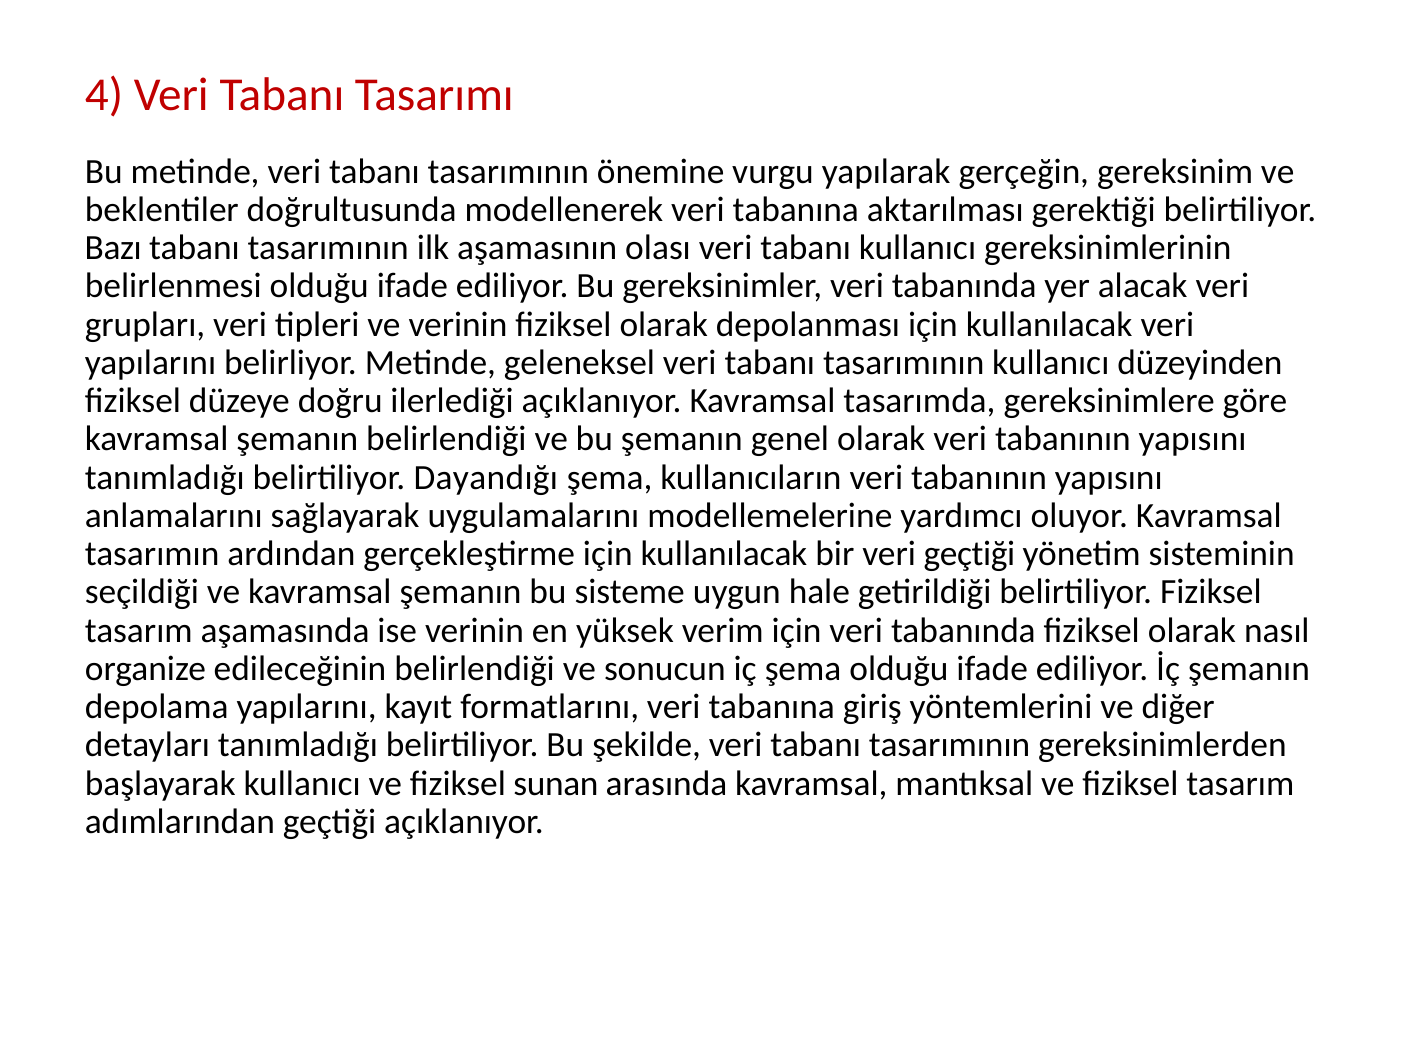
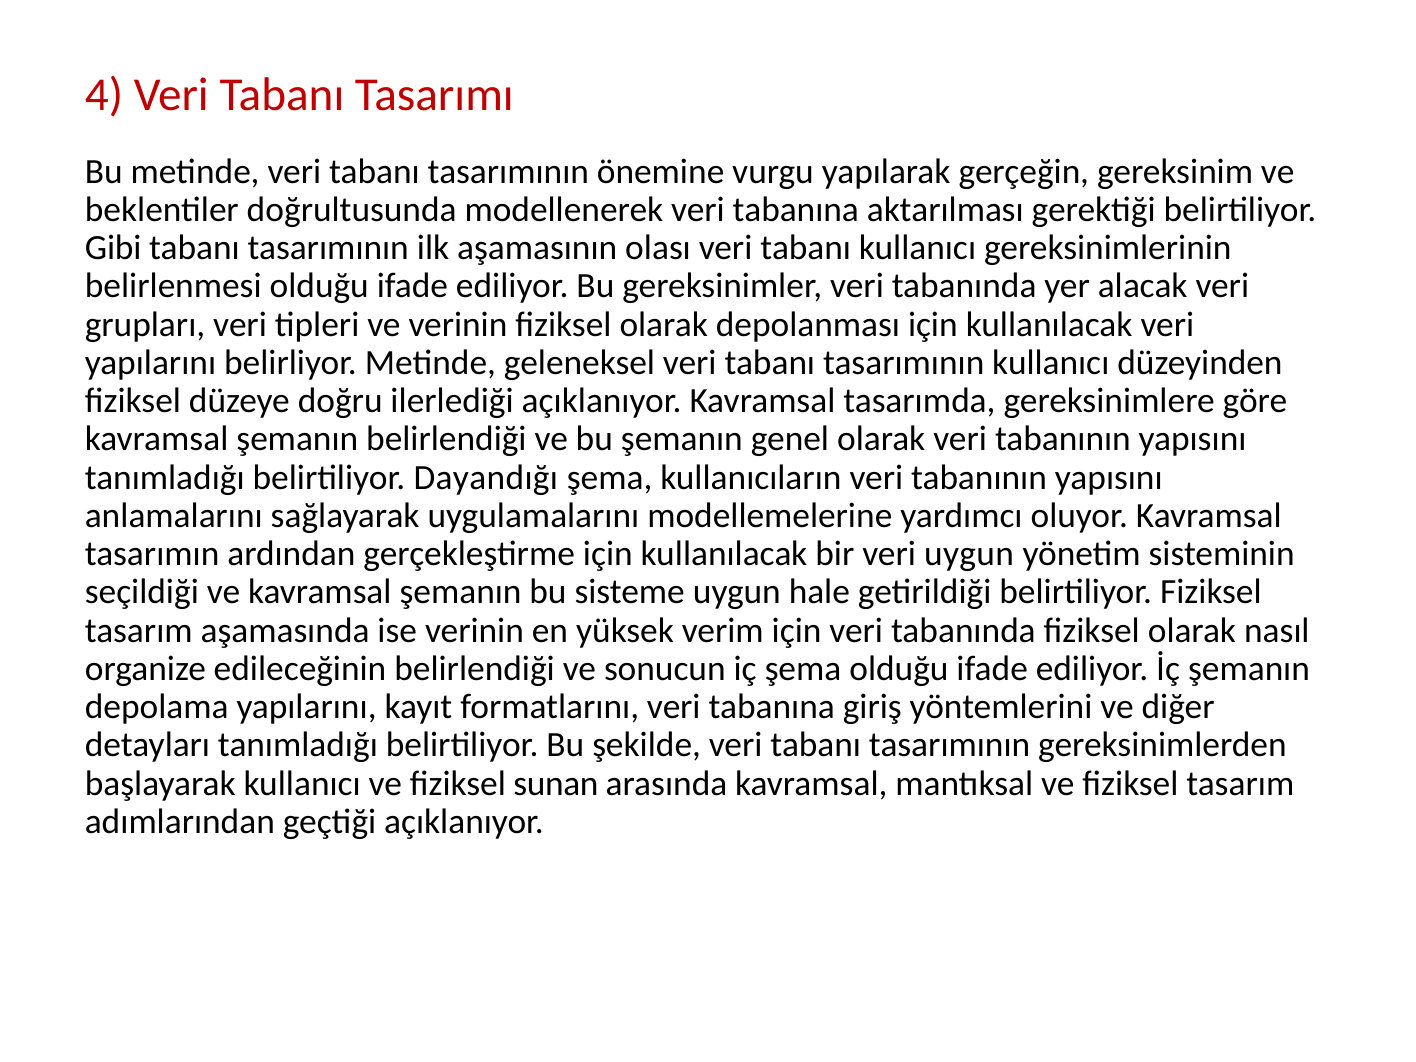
Bazı: Bazı -> Gibi
veri geçtiği: geçtiği -> uygun
